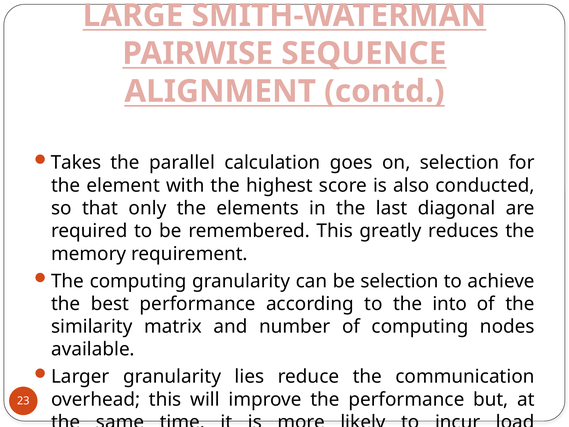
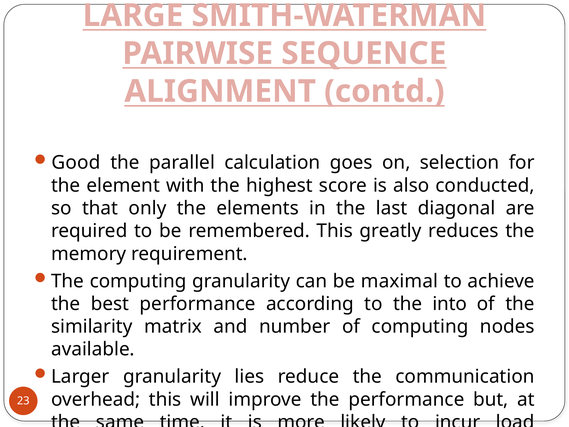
Takes: Takes -> Good
be selection: selection -> maximal
